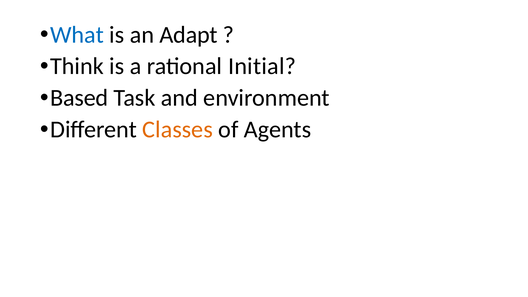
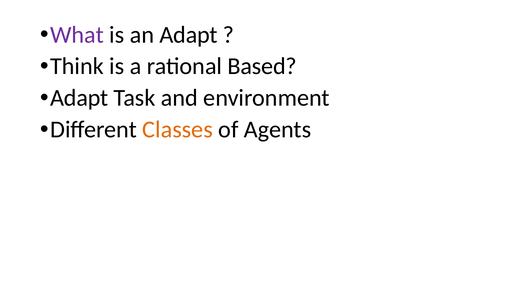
What colour: blue -> purple
Initial: Initial -> Based
Based at (79, 98): Based -> Adapt
